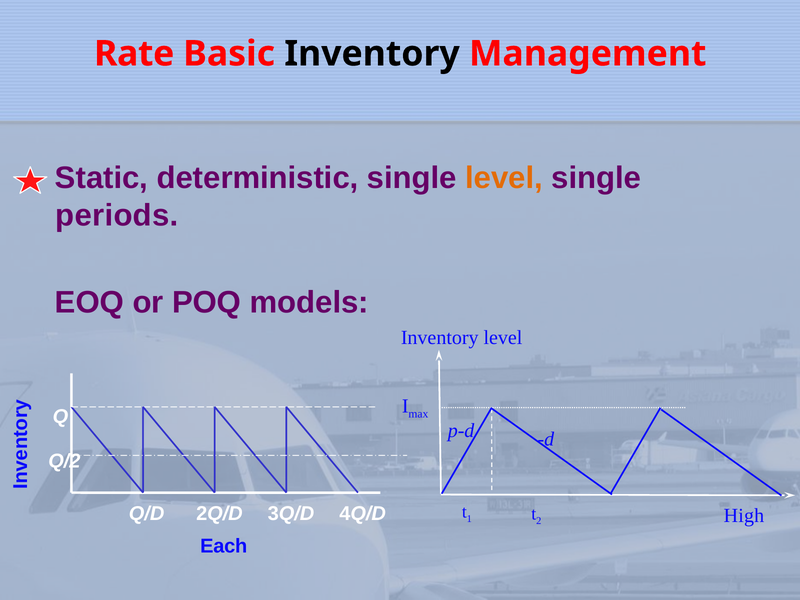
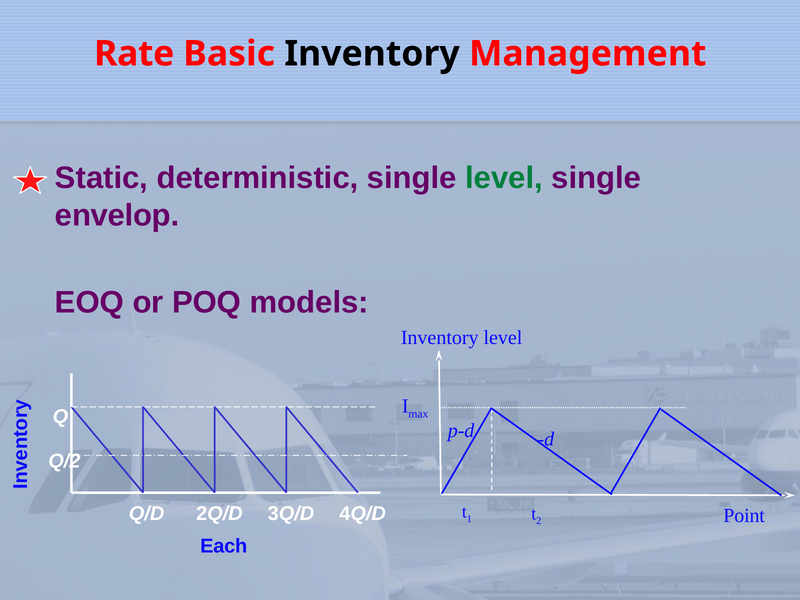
level at (504, 178) colour: orange -> green
periods: periods -> envelop
High: High -> Point
